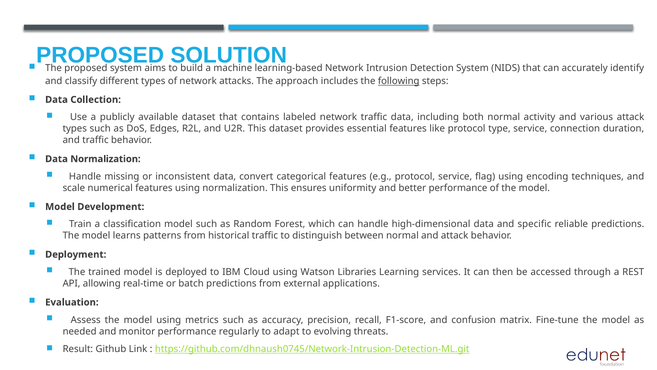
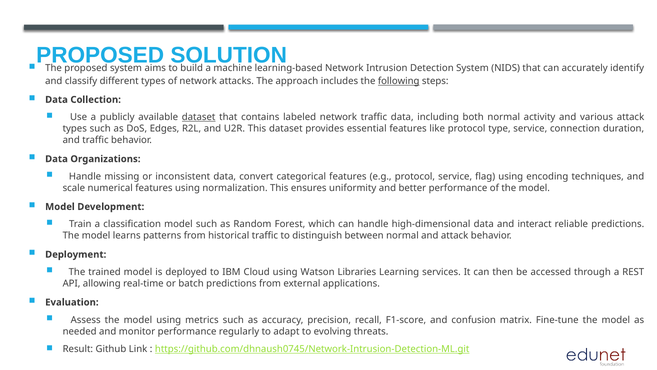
dataset at (199, 117) underline: none -> present
Data Normalization: Normalization -> Organizations
specific: specific -> interact
